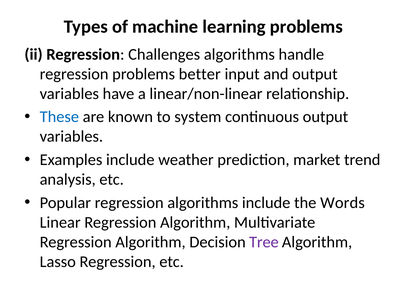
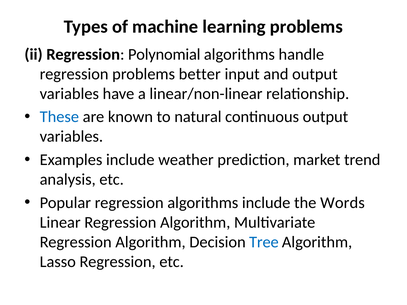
Challenges: Challenges -> Polynomial
system: system -> natural
Tree colour: purple -> blue
